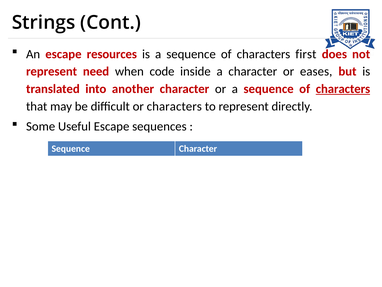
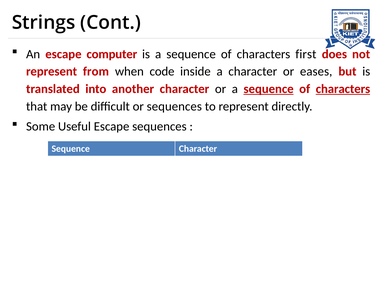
resources: resources -> computer
need: need -> from
sequence at (269, 89) underline: none -> present
or characters: characters -> sequences
